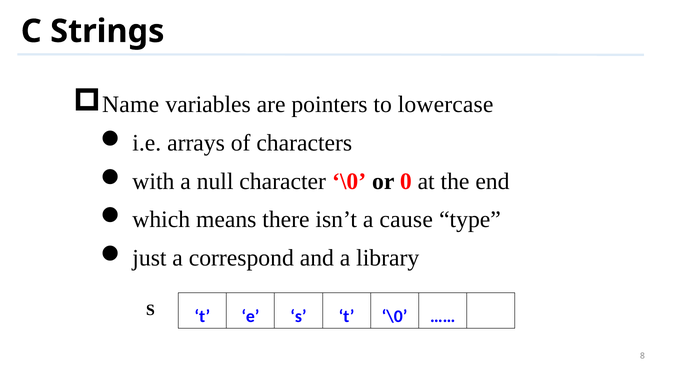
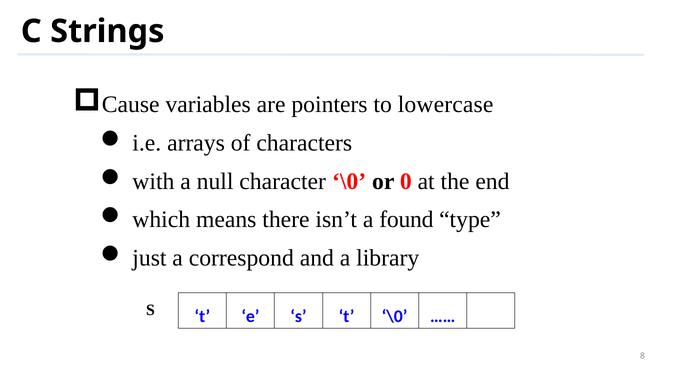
Name: Name -> Cause
cause: cause -> found
